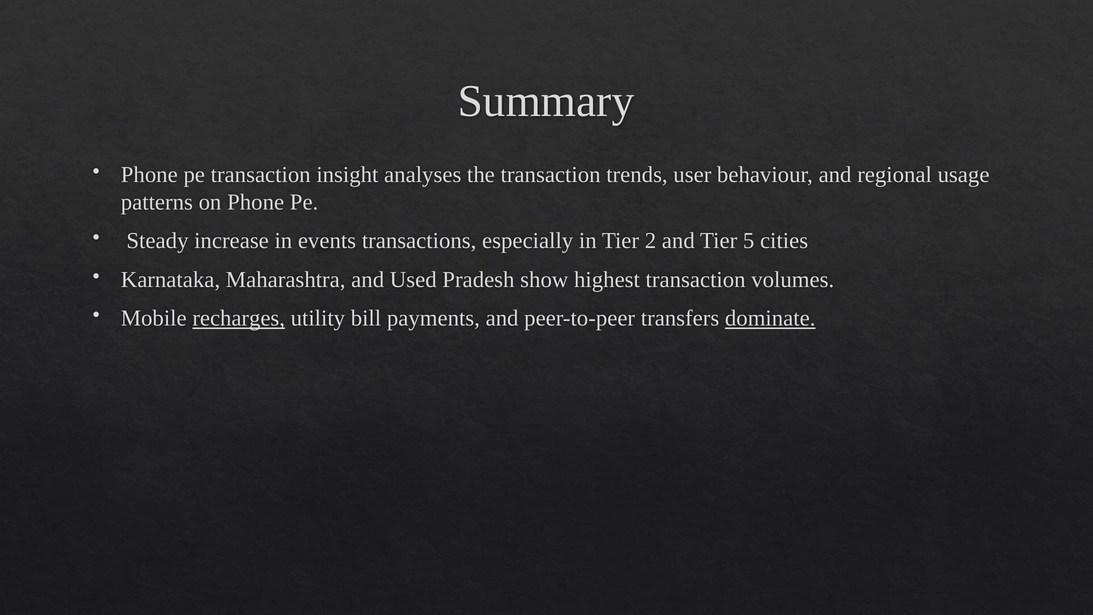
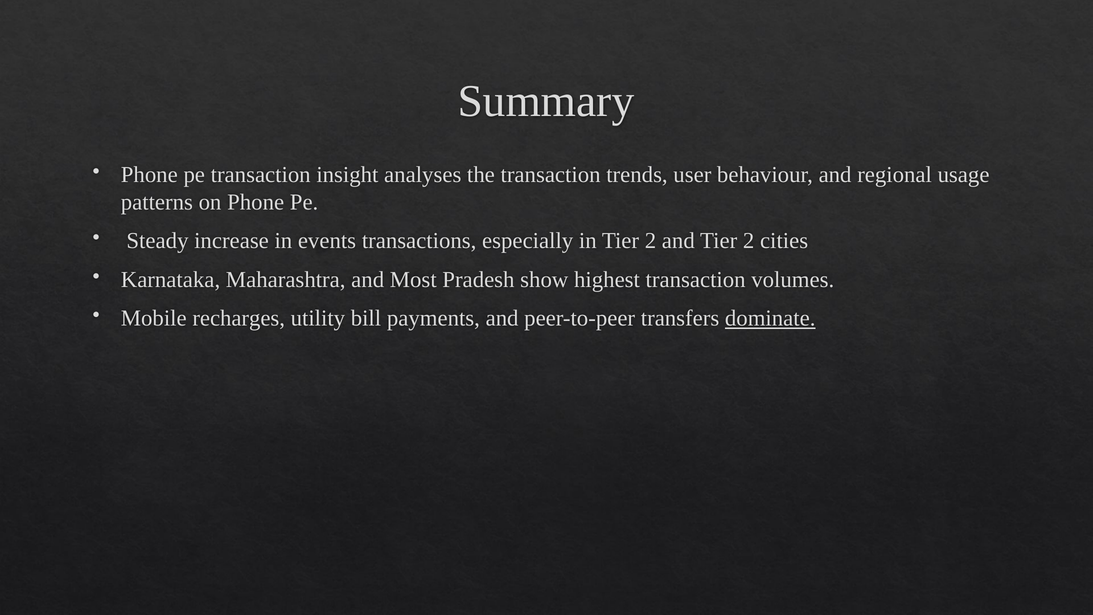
and Tier 5: 5 -> 2
Used: Used -> Most
recharges underline: present -> none
